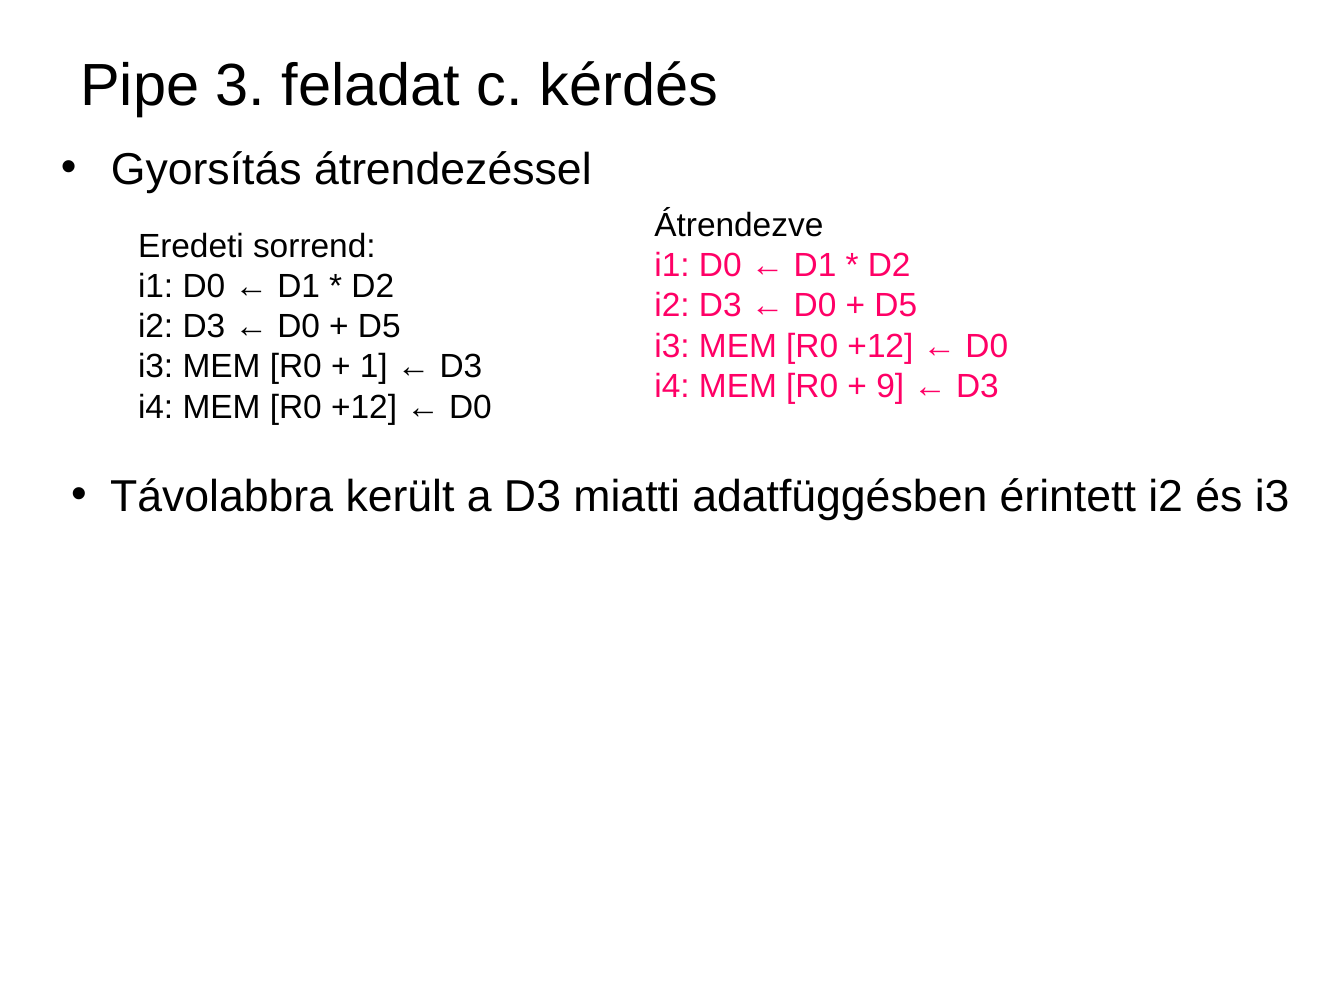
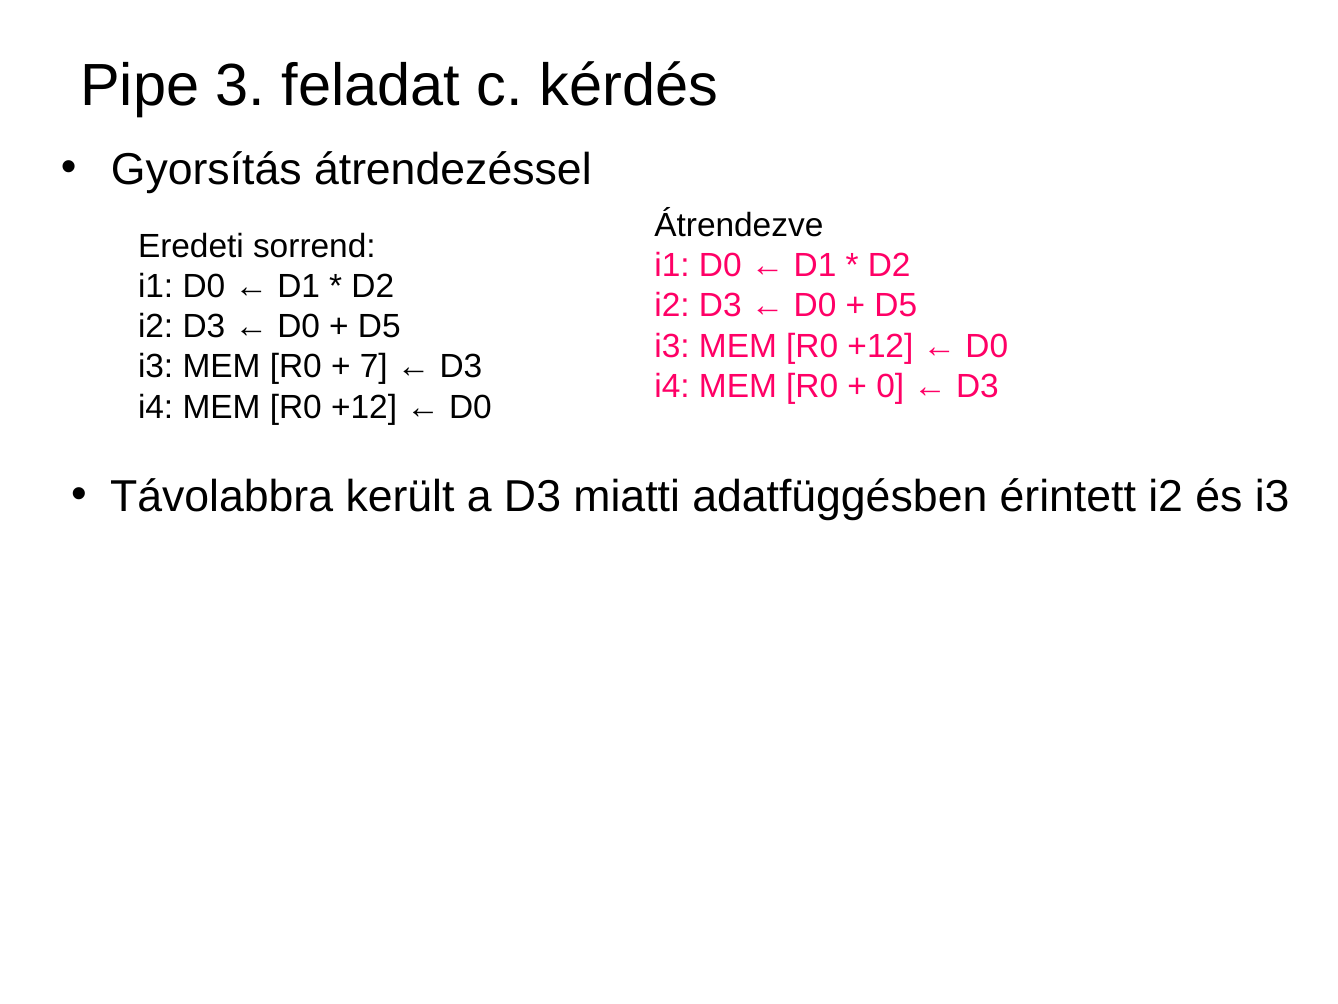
1: 1 -> 7
9: 9 -> 0
